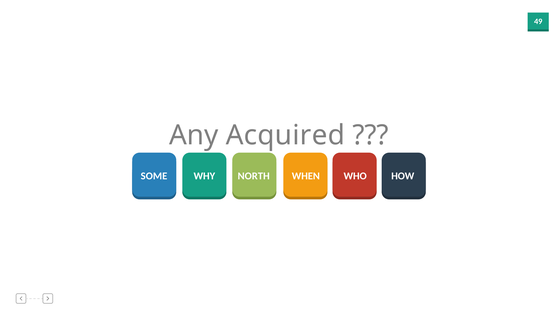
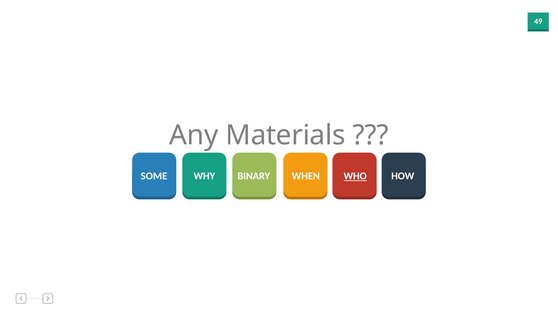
Acquired: Acquired -> Materials
NORTH: NORTH -> BINARY
WHO underline: none -> present
